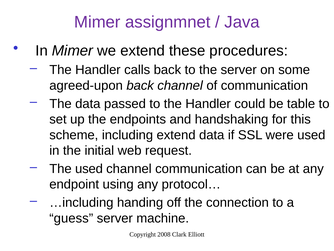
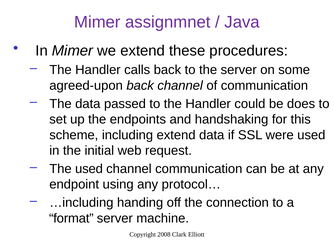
table: table -> does
guess: guess -> format
